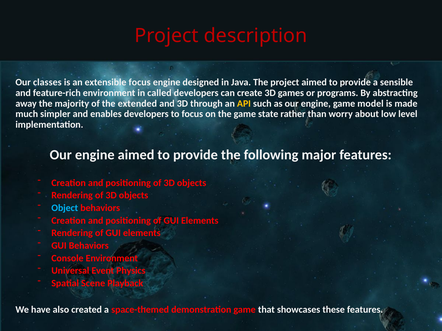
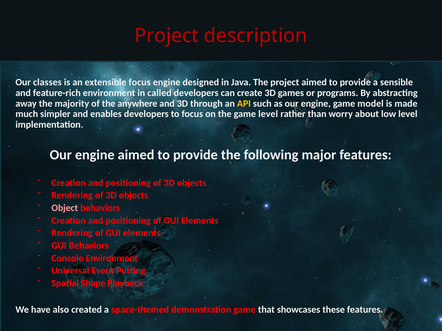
extended: extended -> anywhere
game state: state -> level
Object colour: light blue -> pink
Physics: Physics -> Putting
Scene: Scene -> Shape
